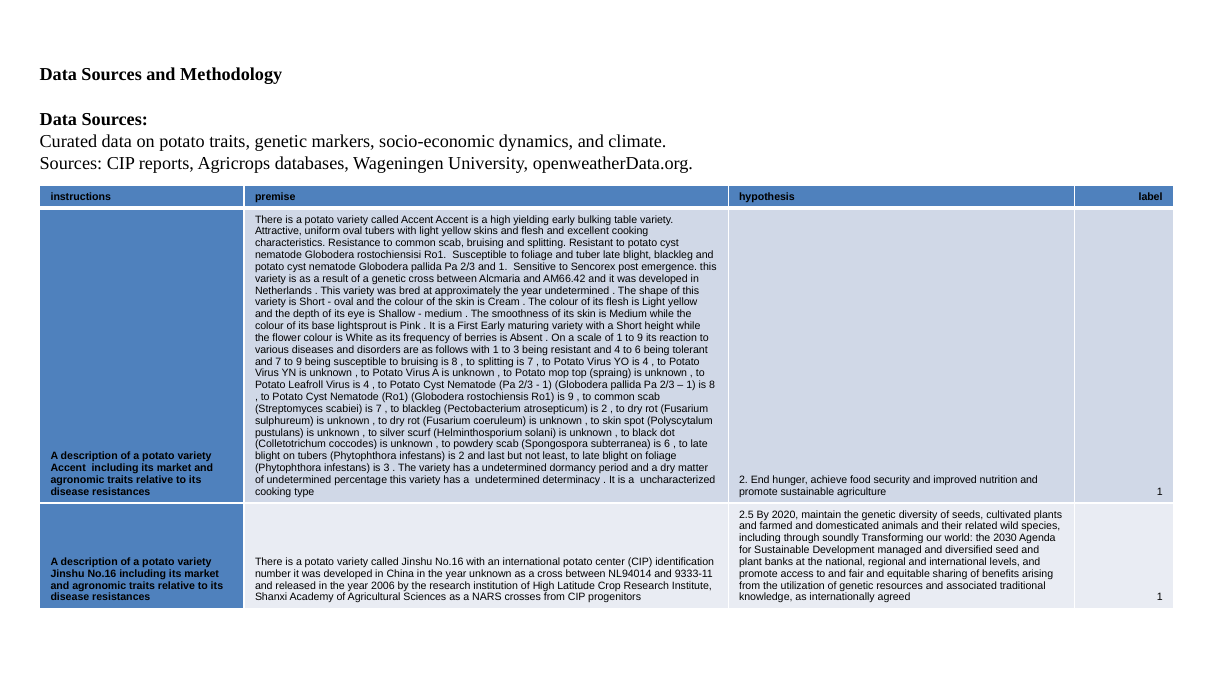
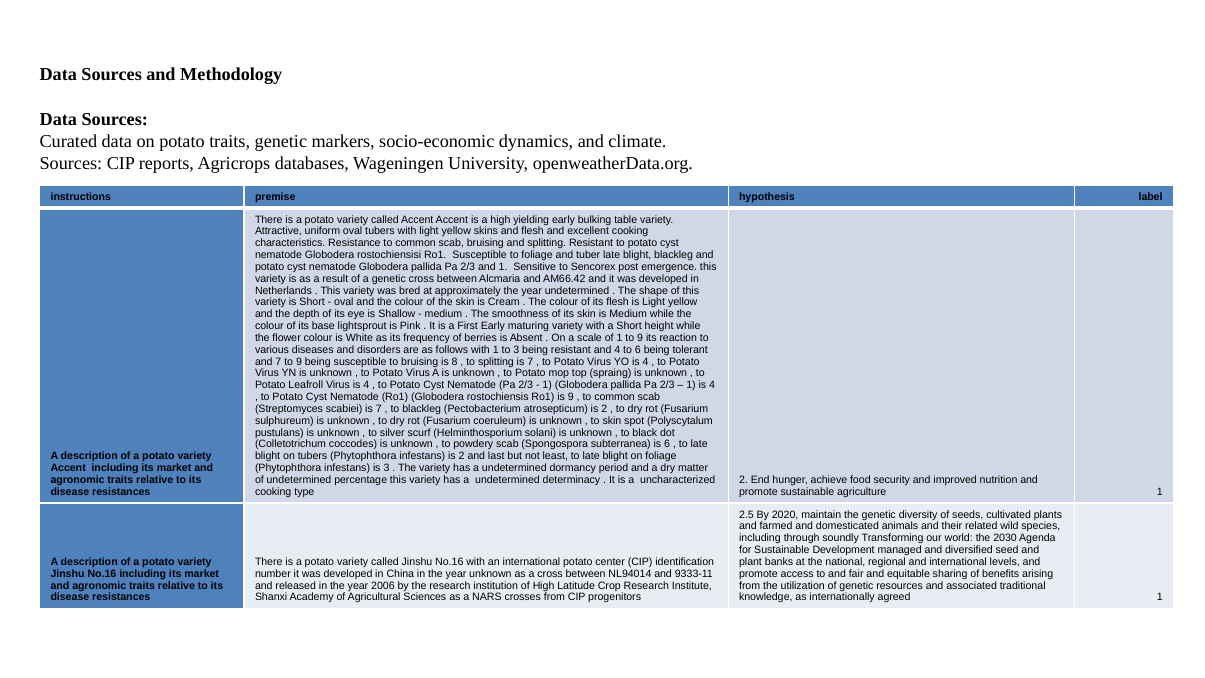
1 is 8: 8 -> 4
